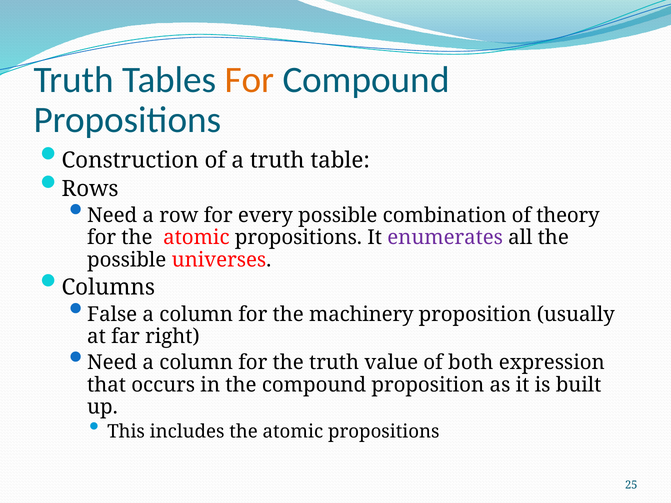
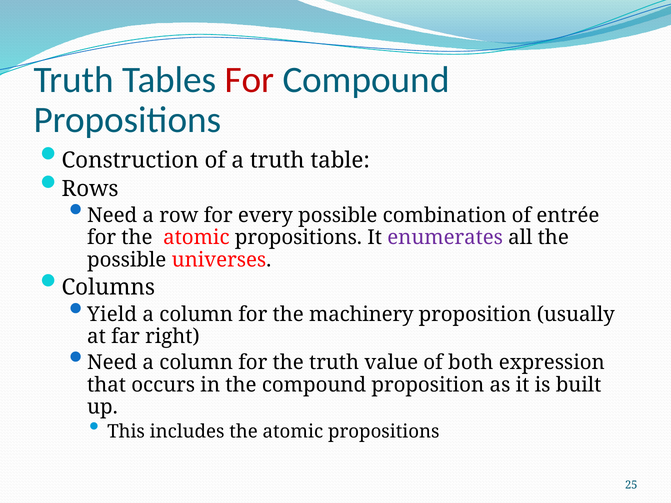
For at (250, 80) colour: orange -> red
theory: theory -> entrée
False: False -> Yield
